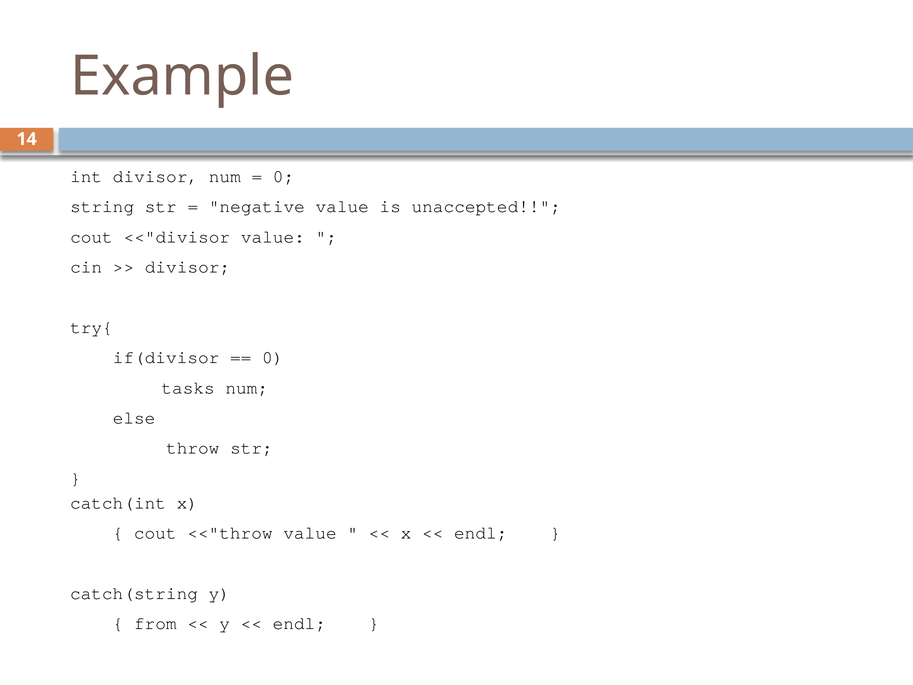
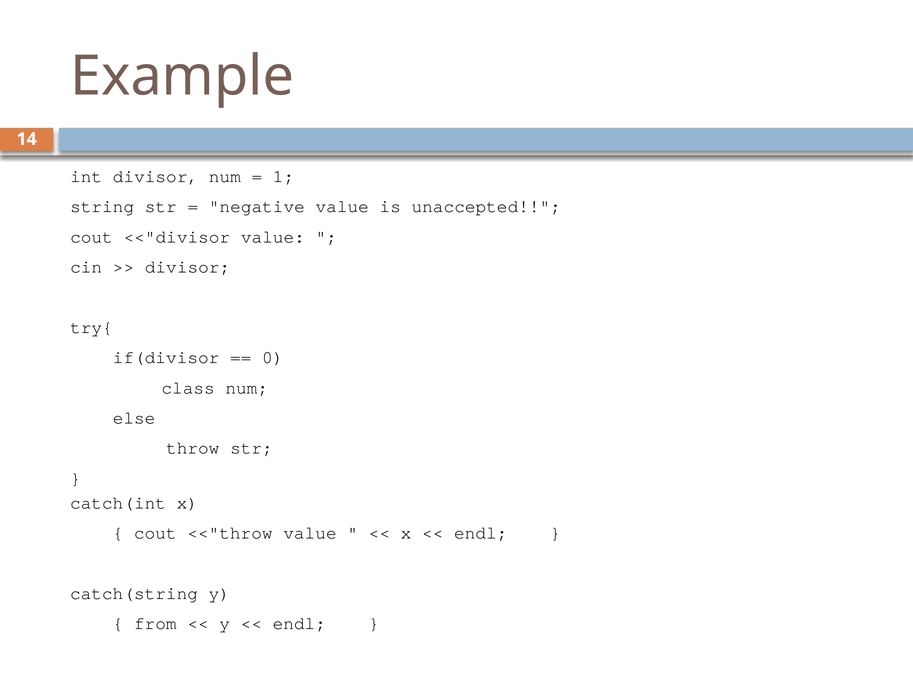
0 at (283, 176): 0 -> 1
tasks: tasks -> class
